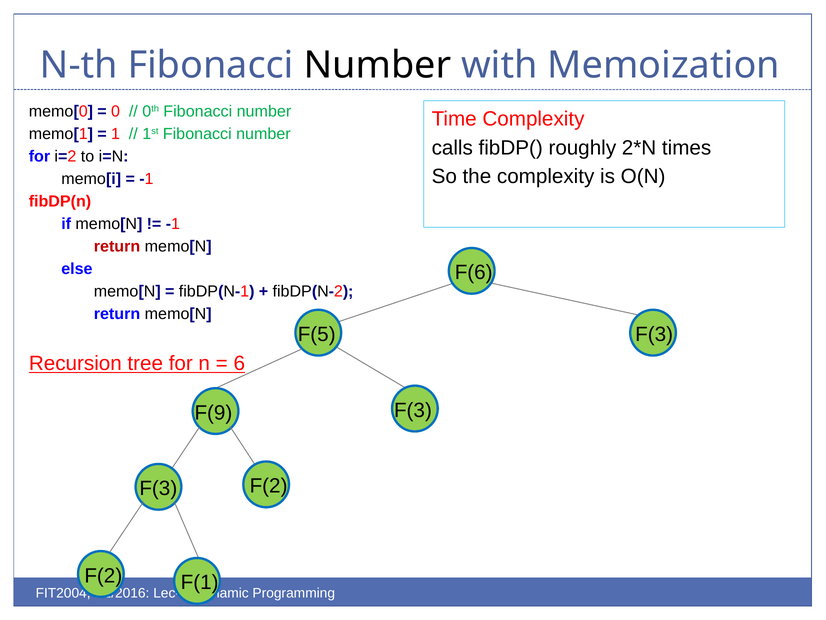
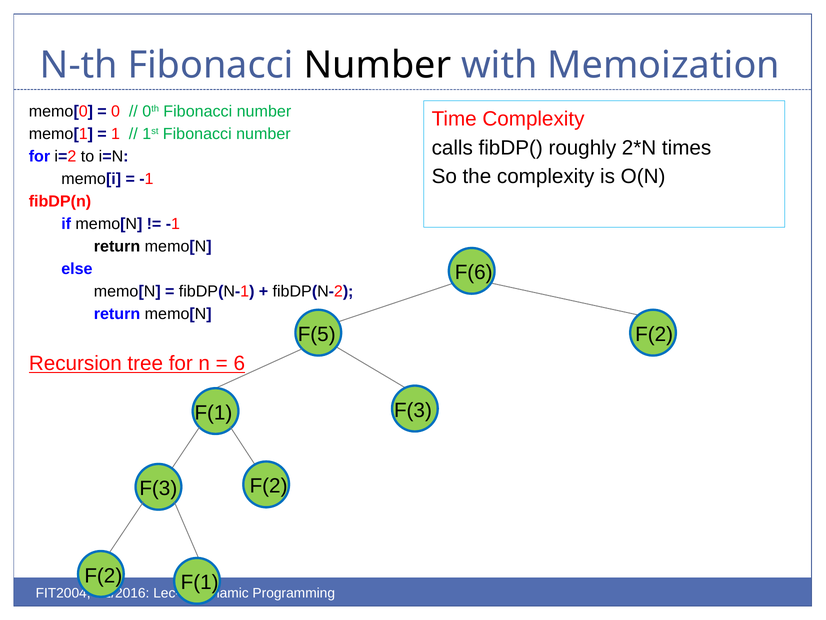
return at (117, 246) colour: red -> black
F(3 at (654, 334): F(3 -> F(2
F(9 at (213, 412): F(9 -> F(1
